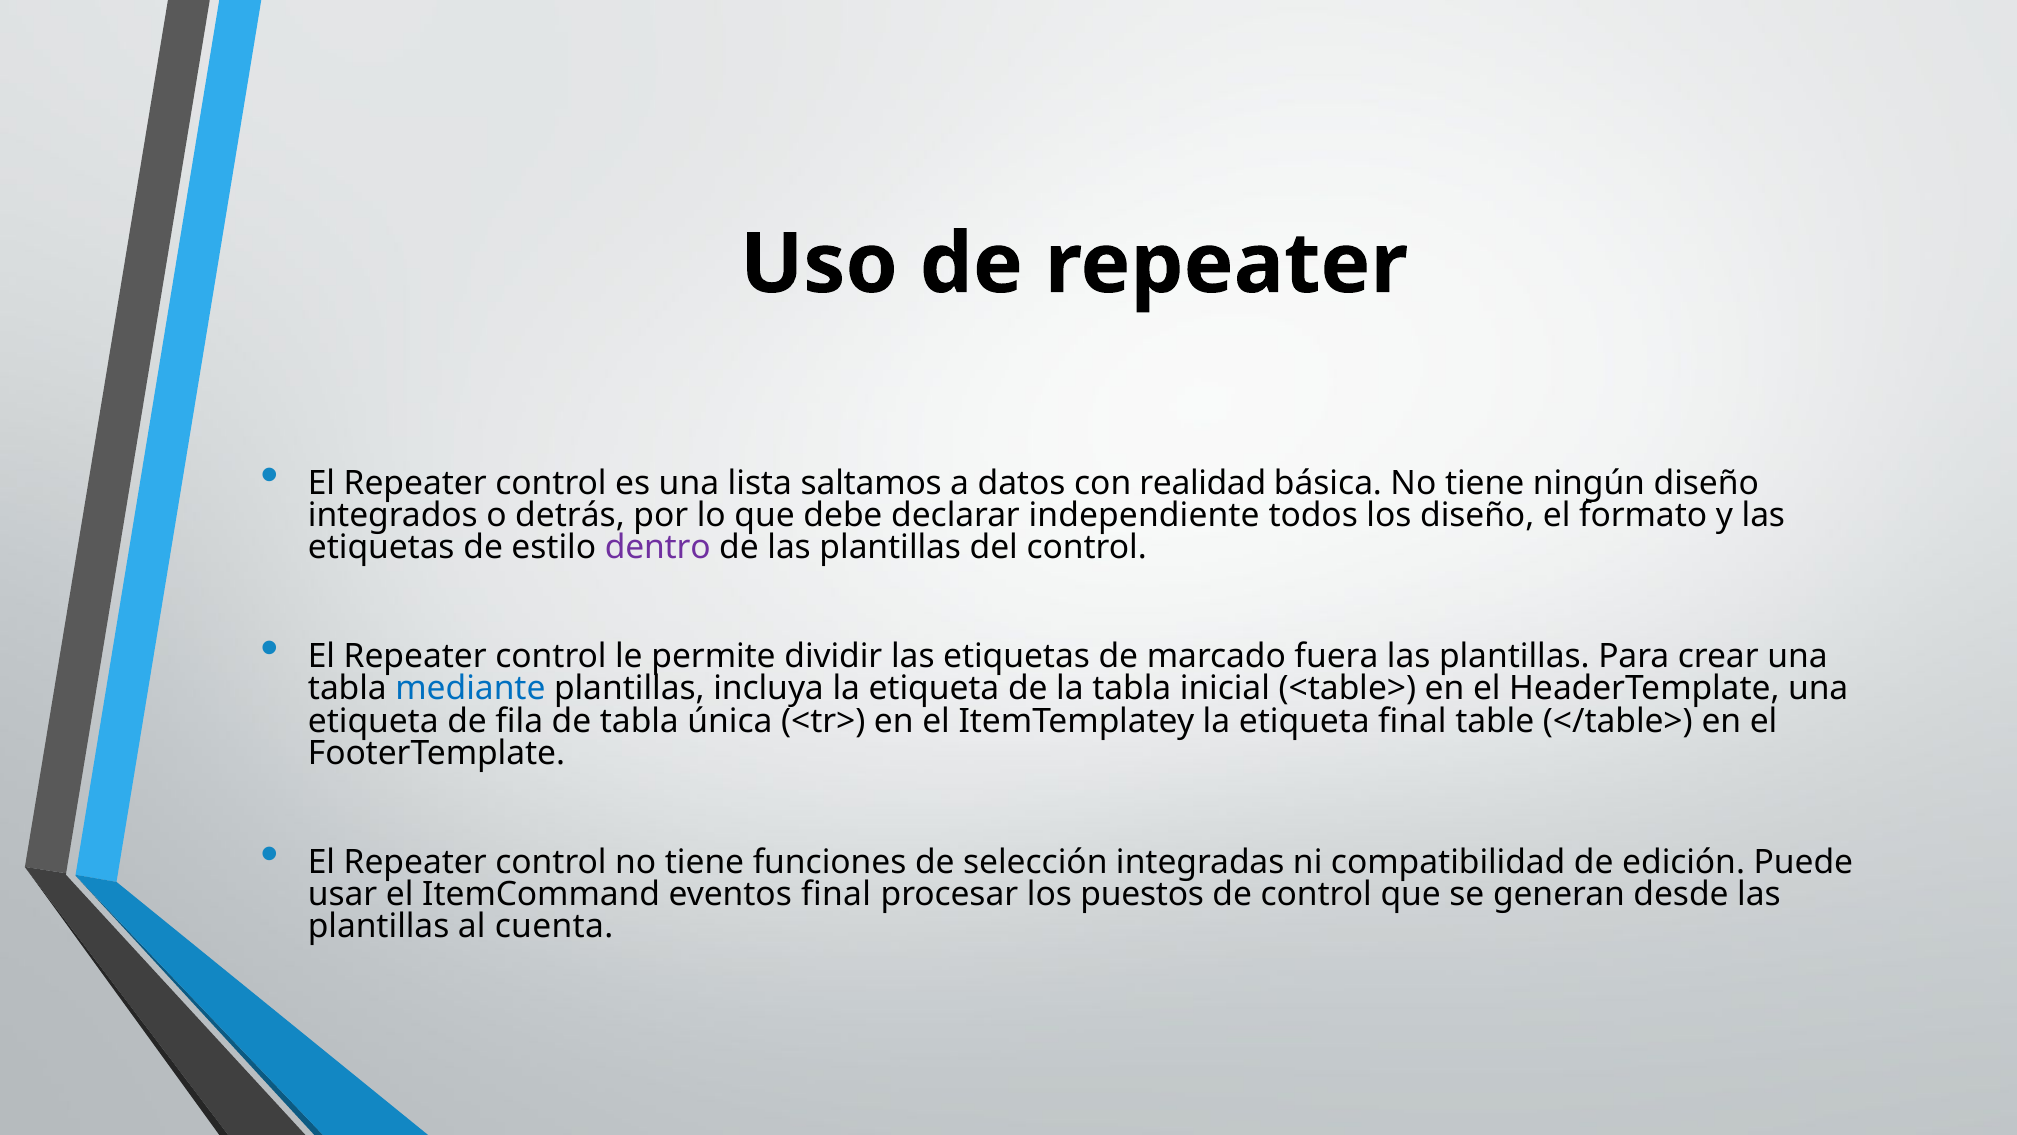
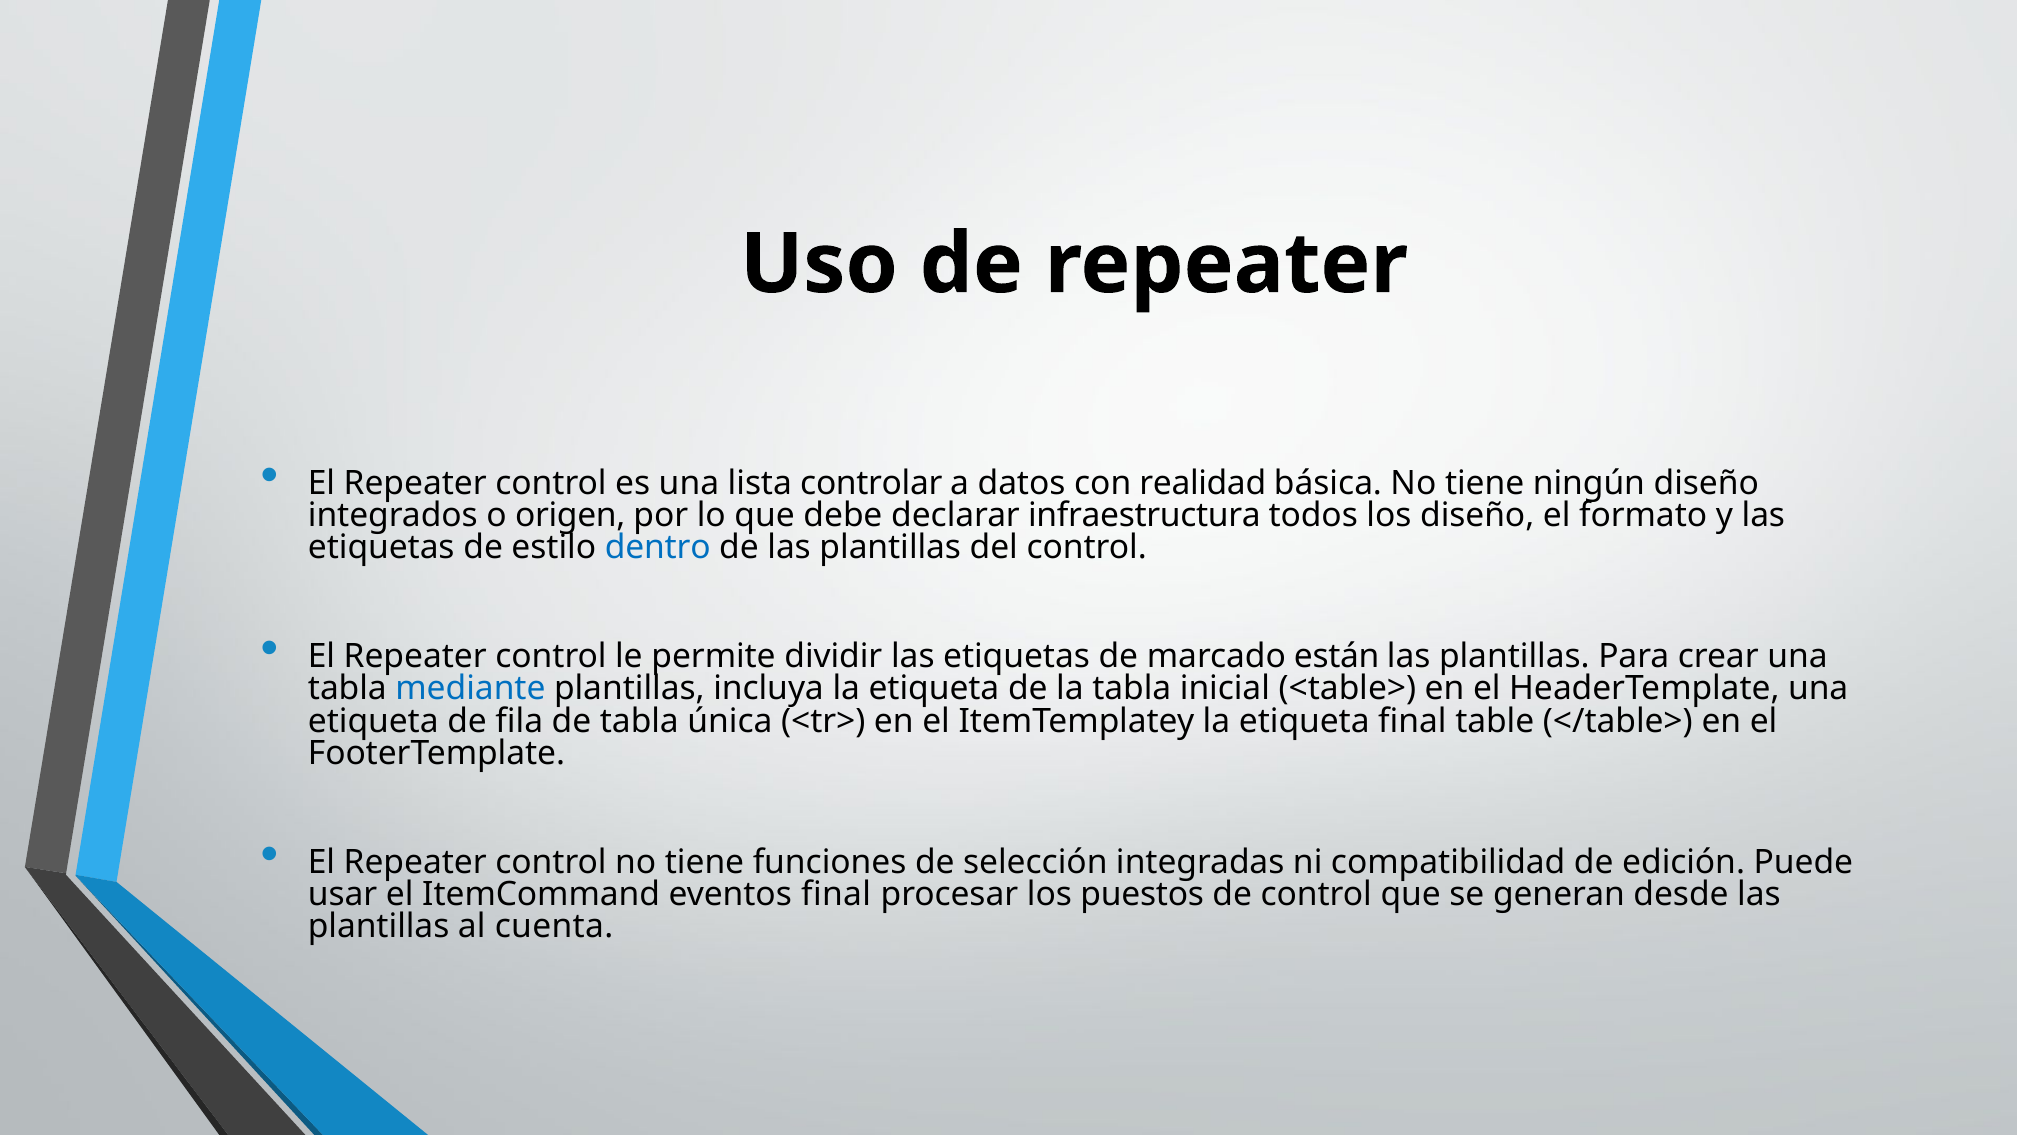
saltamos: saltamos -> controlar
detrás: detrás -> origen
independiente: independiente -> infraestructura
dentro colour: purple -> blue
fuera: fuera -> están
